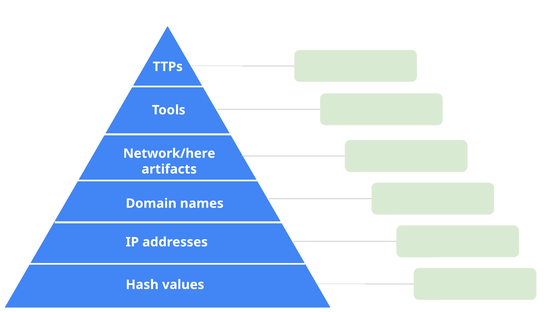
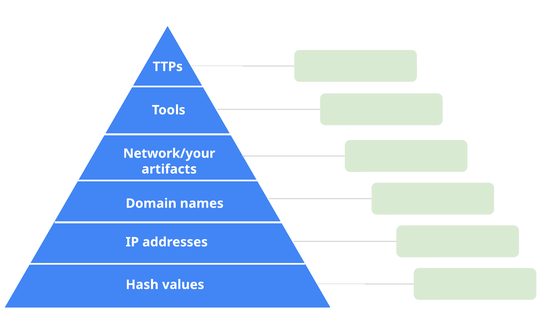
Network/here: Network/here -> Network/your
